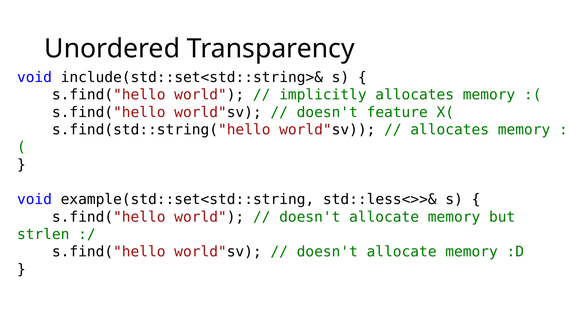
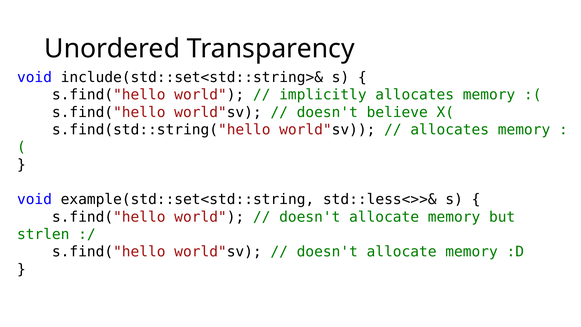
feature: feature -> believe
